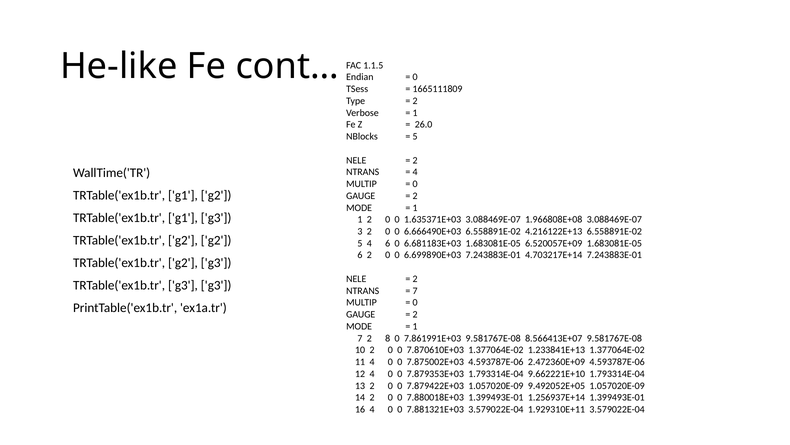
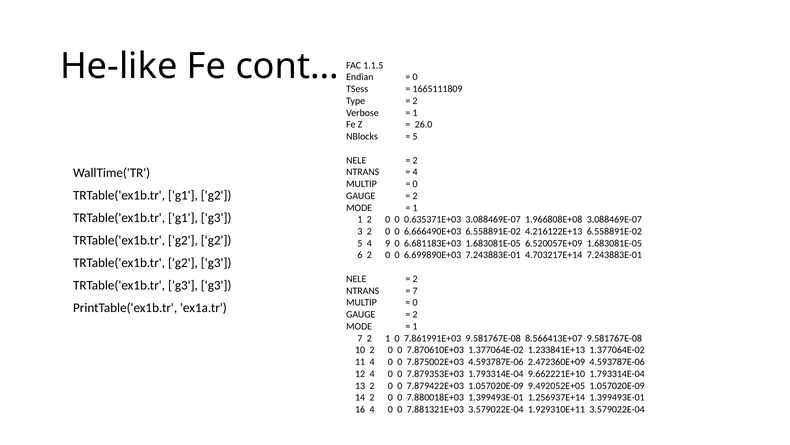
1.635371E+03: 1.635371E+03 -> 0.635371E+03
4 6: 6 -> 9
2 8: 8 -> 1
